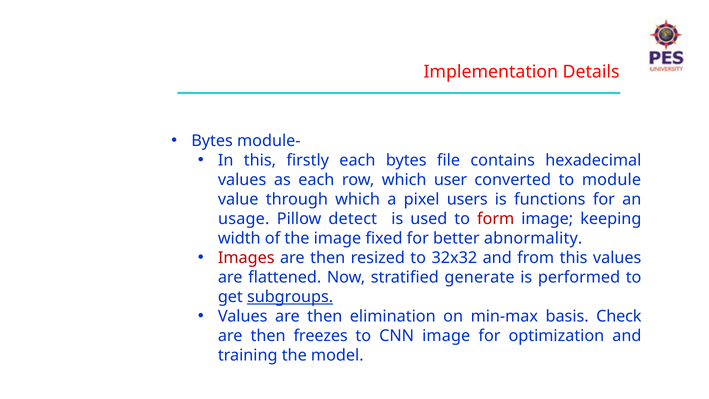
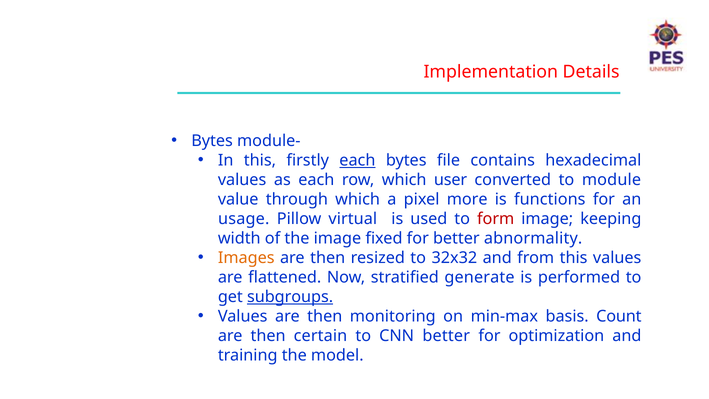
each at (357, 160) underline: none -> present
users: users -> more
detect: detect -> virtual
Images colour: red -> orange
elimination: elimination -> monitoring
Check: Check -> Count
freezes: freezes -> certain
CNN image: image -> better
